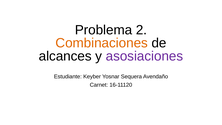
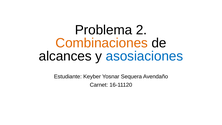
asosiaciones colour: purple -> blue
